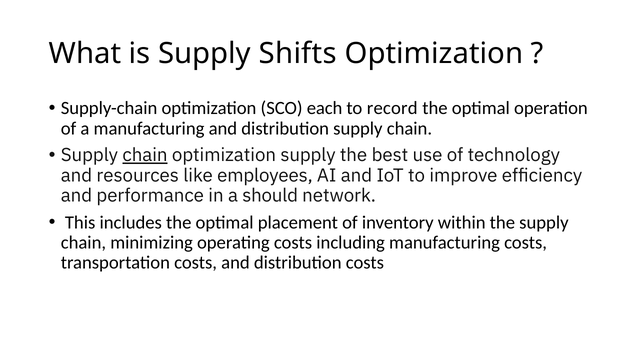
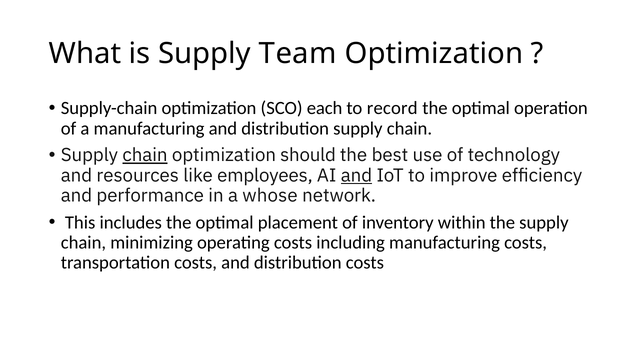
Shifts: Shifts -> Team
optimization supply: supply -> should
and at (356, 175) underline: none -> present
should: should -> whose
